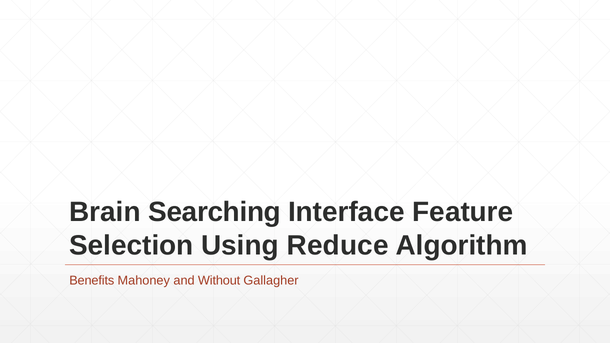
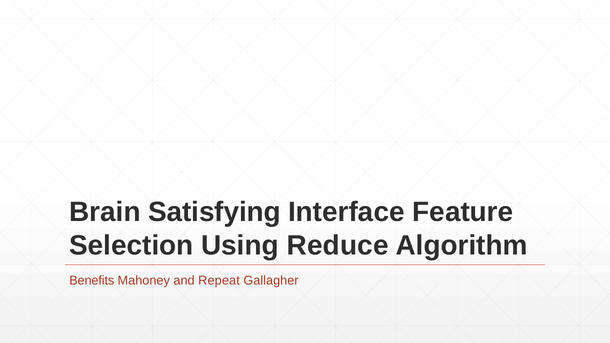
Searching: Searching -> Satisfying
Without: Without -> Repeat
